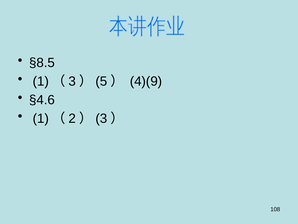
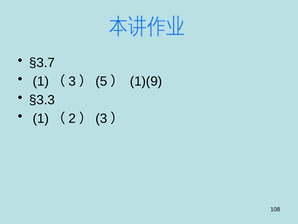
§8.5: §8.5 -> §3.7
4)(9: 4)(9 -> 1)(9
§4.6: §4.6 -> §3.3
